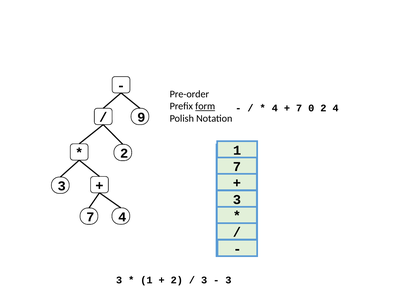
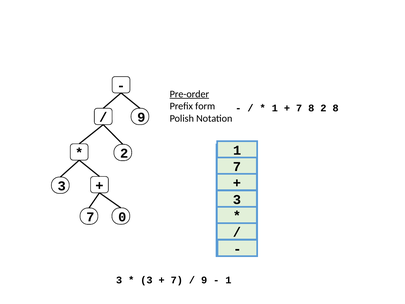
Pre-order underline: none -> present
form underline: present -> none
4 at (275, 108): 4 -> 1
7 0: 0 -> 8
2 4: 4 -> 8
7 4: 4 -> 0
1 at (146, 280): 1 -> 3
2 at (177, 280): 2 -> 7
3 at (204, 280): 3 -> 9
3 at (228, 280): 3 -> 1
